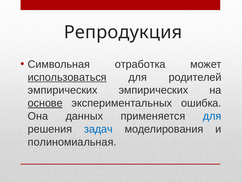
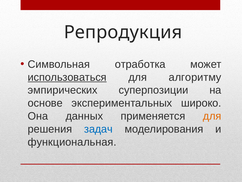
родителей: родителей -> алгоритму
эмпирических эмпирических: эмпирических -> суперпозиции
основе underline: present -> none
ошибка: ошибка -> широко
для at (212, 116) colour: blue -> orange
полиномиальная: полиномиальная -> функциональная
